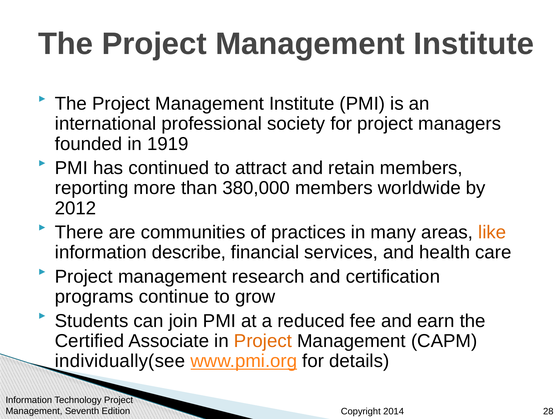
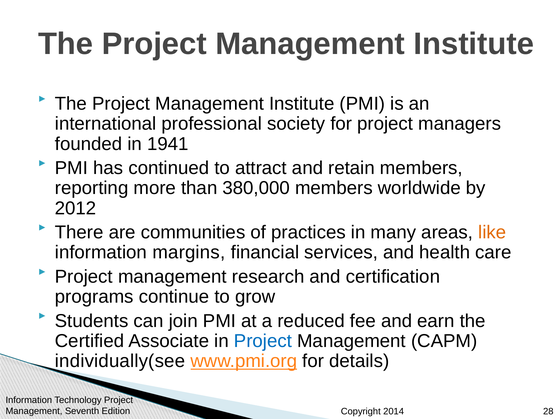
1919: 1919 -> 1941
describe: describe -> margins
Project at (263, 341) colour: orange -> blue
